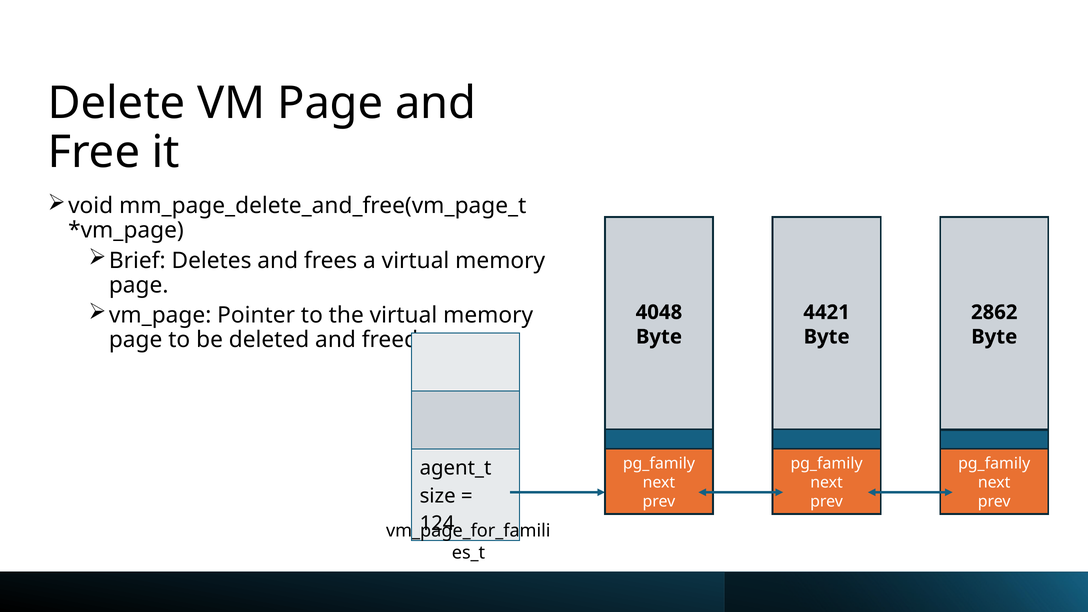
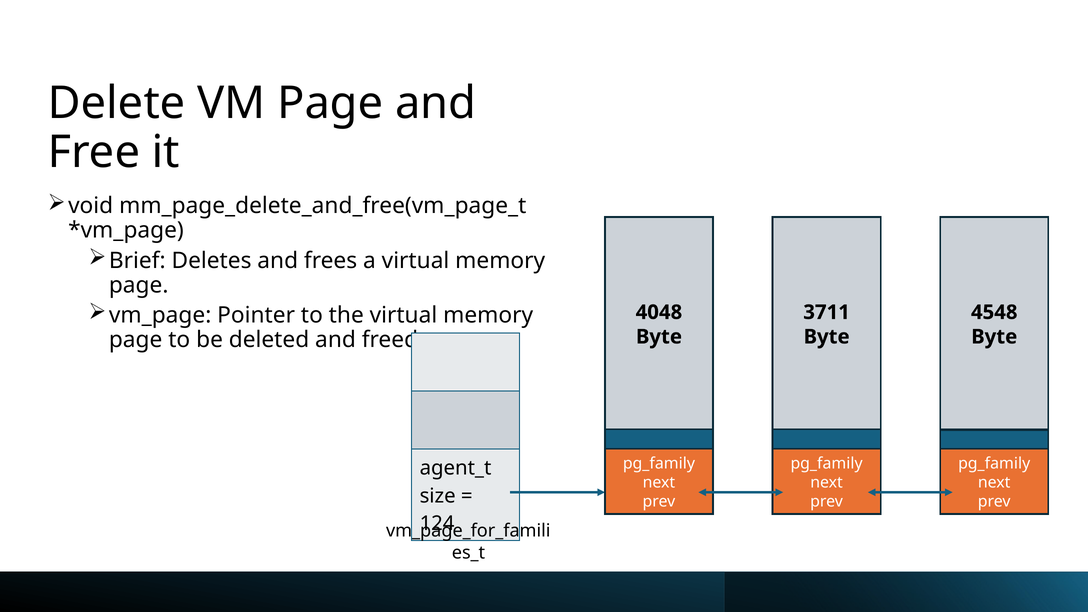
4421: 4421 -> 3711
2862: 2862 -> 4548
